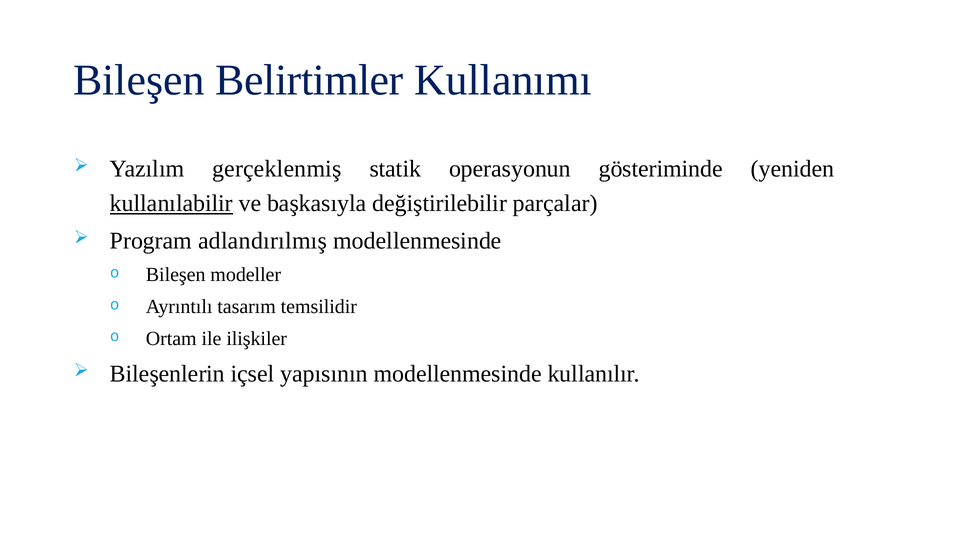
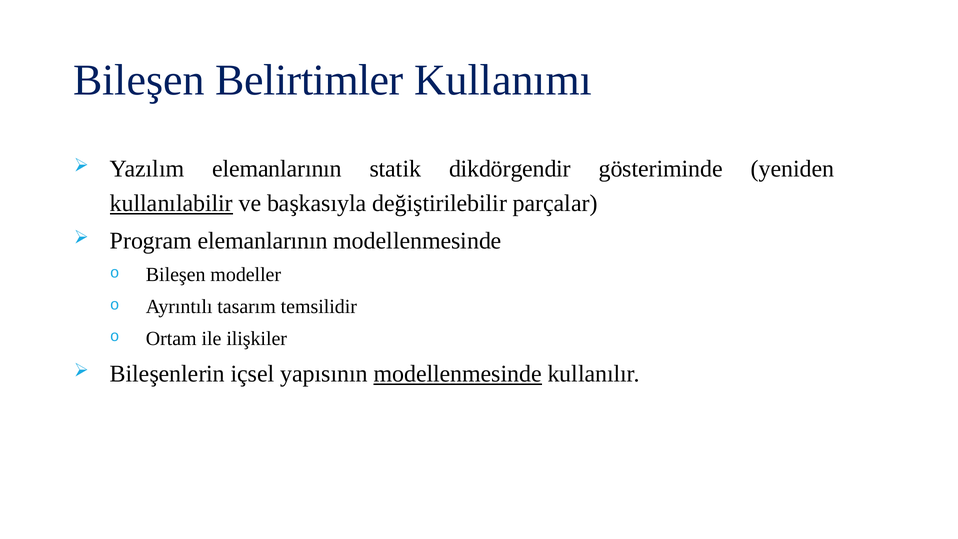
Yazılım gerçeklenmiş: gerçeklenmiş -> elemanlarının
operasyonun: operasyonun -> dikdörgendir
Program adlandırılmış: adlandırılmış -> elemanlarının
modellenmesinde at (458, 374) underline: none -> present
